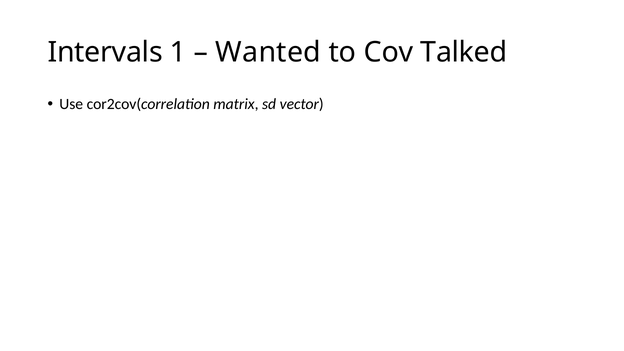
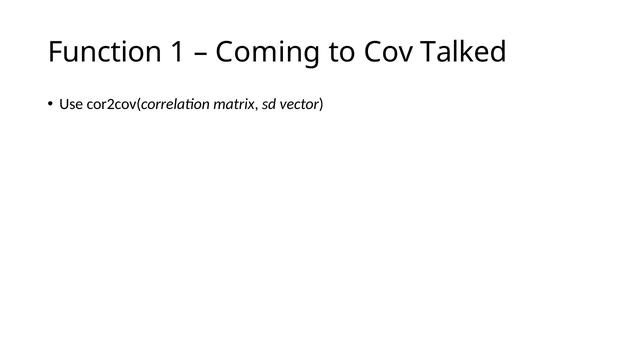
Intervals: Intervals -> Function
Wanted: Wanted -> Coming
